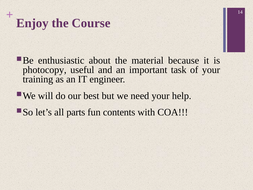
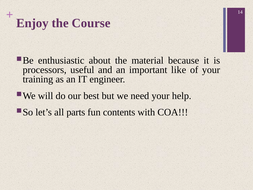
photocopy: photocopy -> processors
task: task -> like
